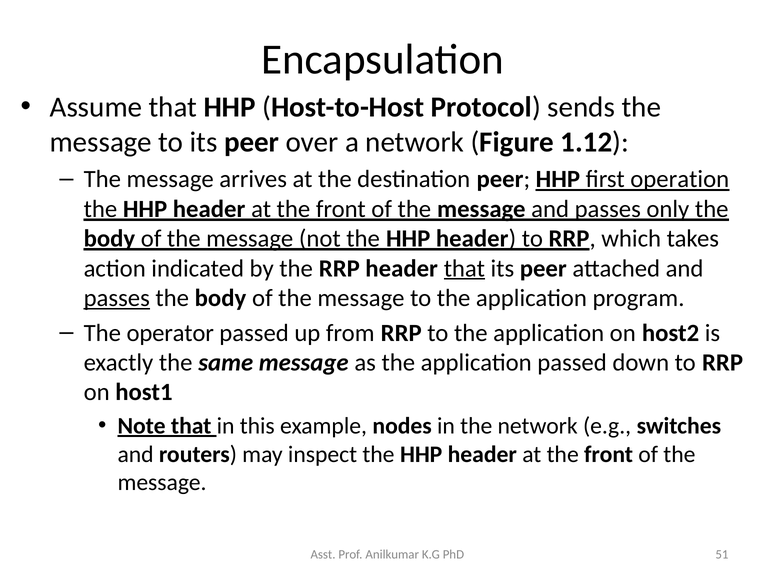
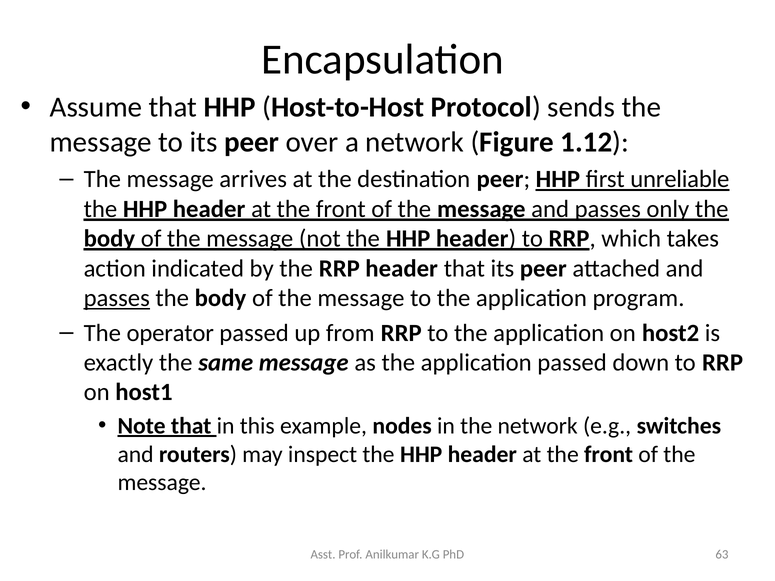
operation: operation -> unreliable
that at (464, 268) underline: present -> none
51: 51 -> 63
